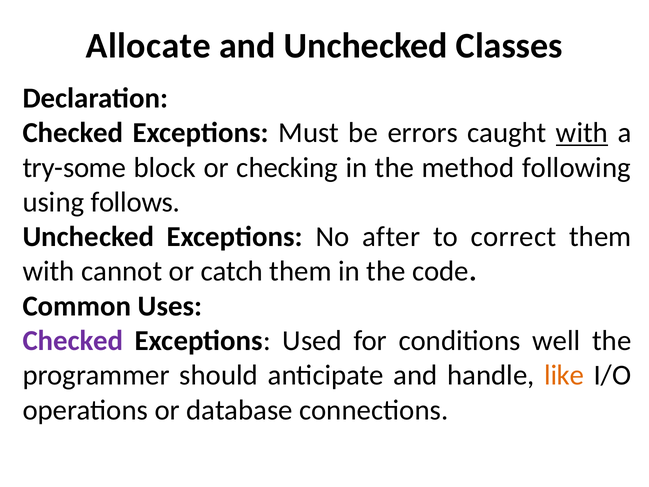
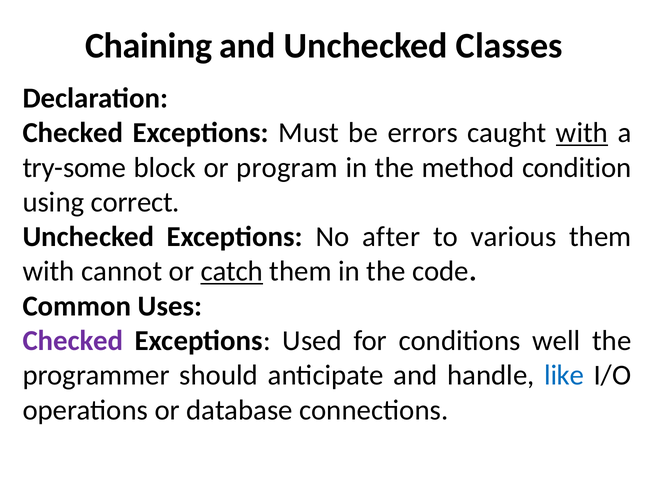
Allocate: Allocate -> Chaining
checking: checking -> program
following: following -> condition
follows: follows -> correct
correct: correct -> various
catch underline: none -> present
like colour: orange -> blue
